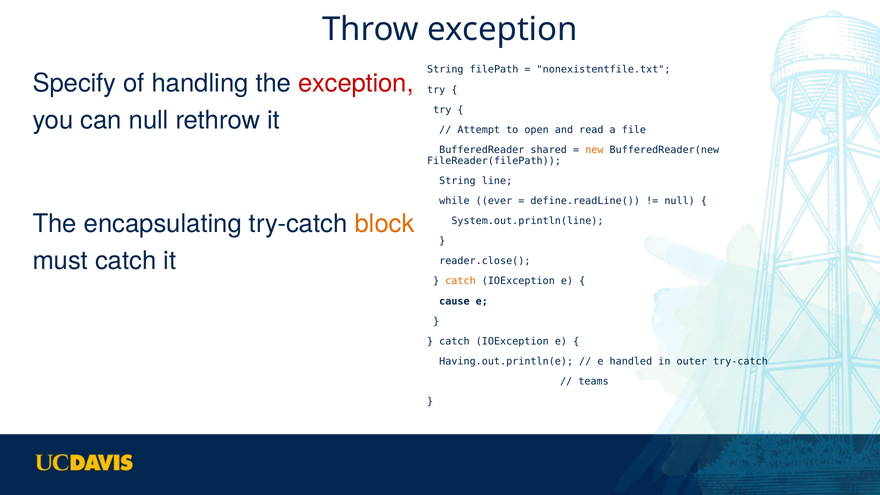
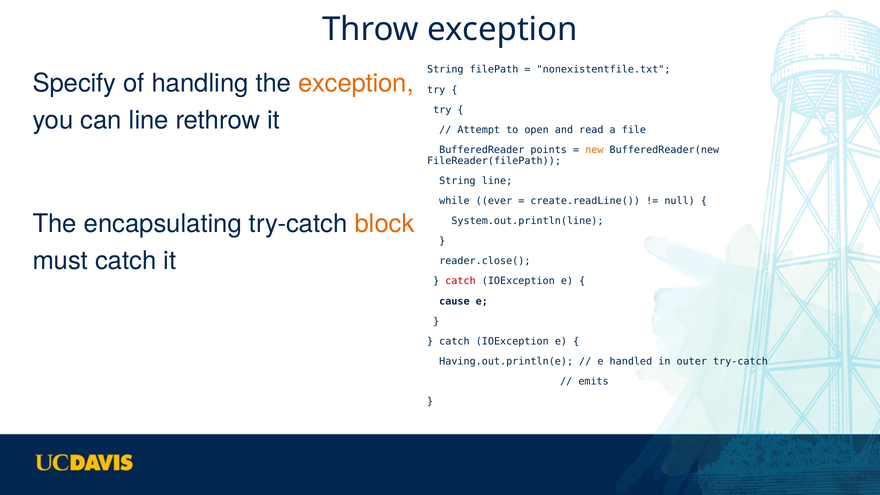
exception at (356, 83) colour: red -> orange
can null: null -> line
shared: shared -> points
define.readLine(: define.readLine( -> create.readLine(
catch at (460, 281) colour: orange -> red
teams: teams -> emits
